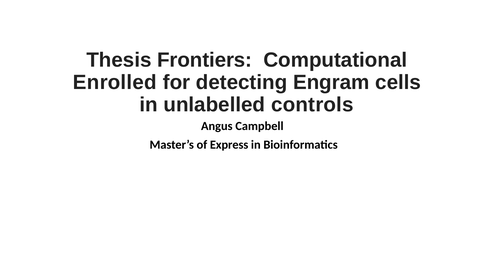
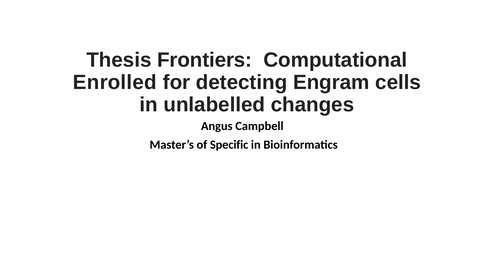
controls: controls -> changes
Express: Express -> Specific
